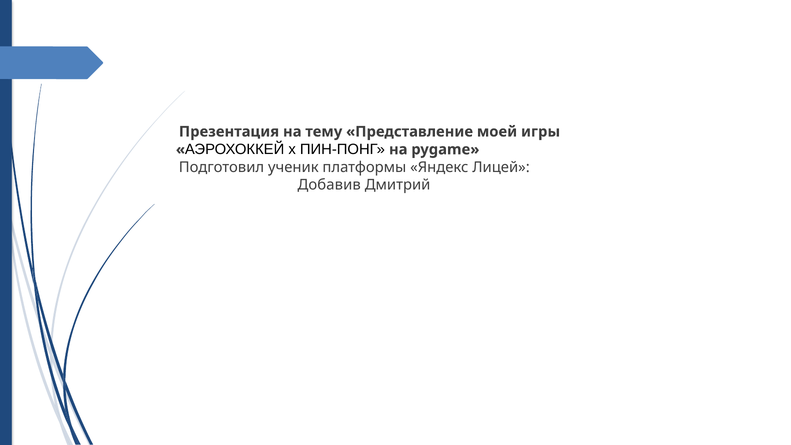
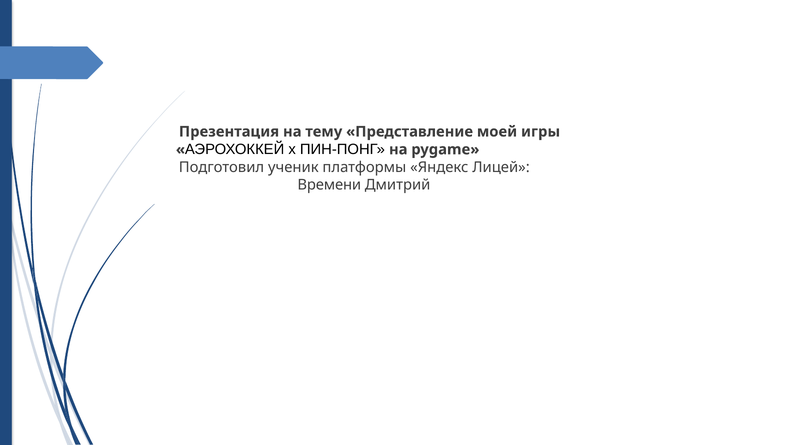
Добавив: Добавив -> Времени
